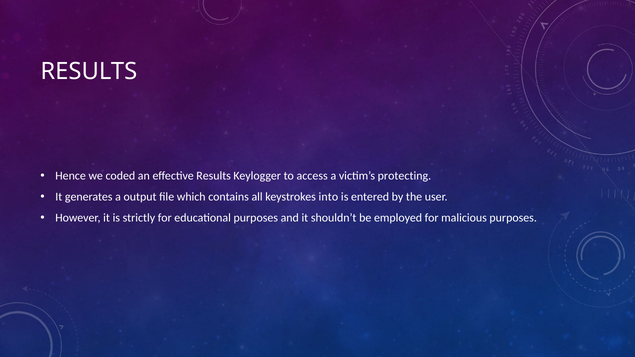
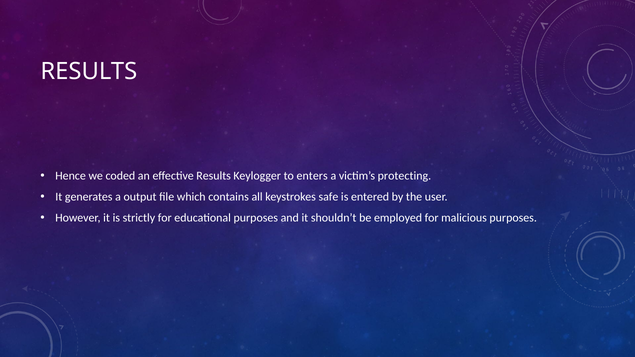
access: access -> enters
into: into -> safe
